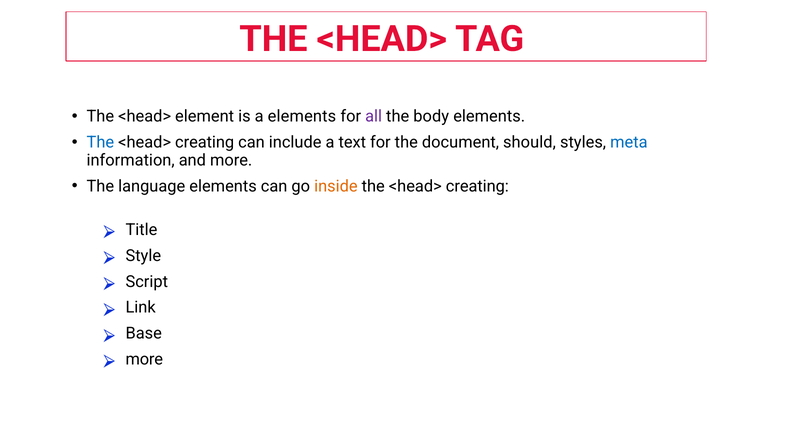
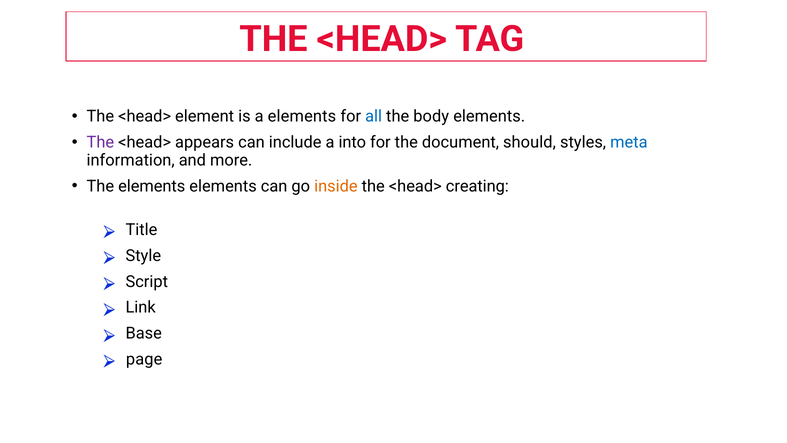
all colour: purple -> blue
The at (100, 142) colour: blue -> purple
creating at (205, 142): creating -> appears
text: text -> into
The language: language -> elements
more at (144, 359): more -> page
